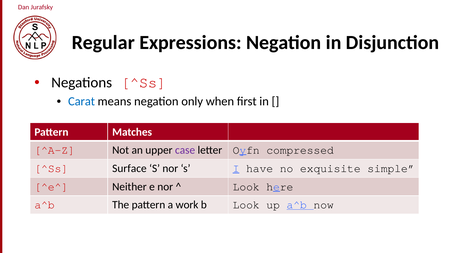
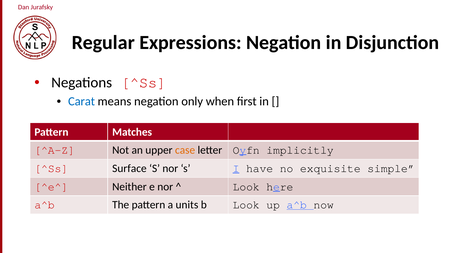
case colour: purple -> orange
compressed: compressed -> implicitly
work: work -> units
